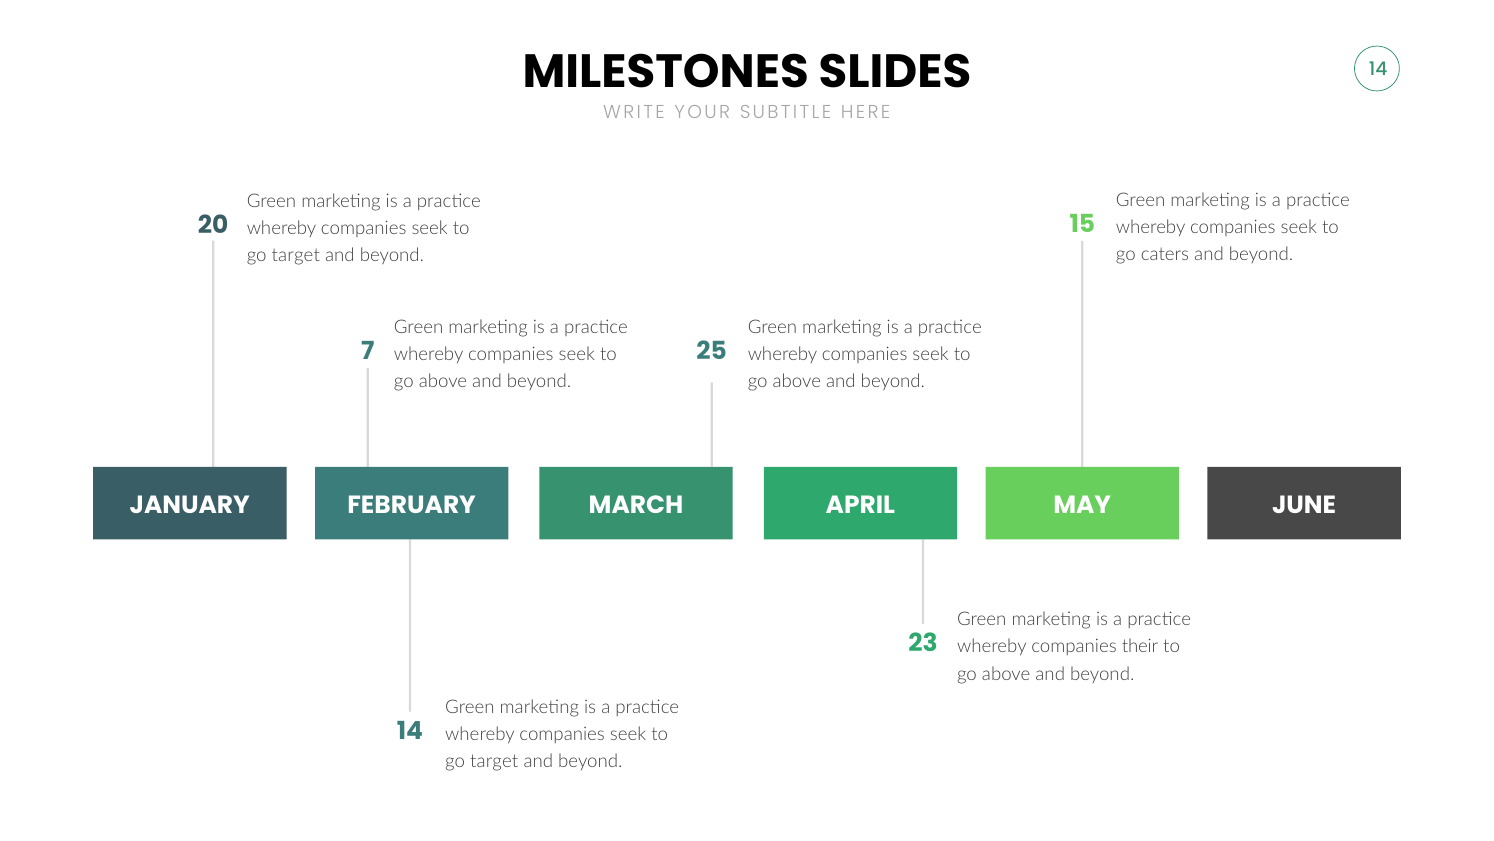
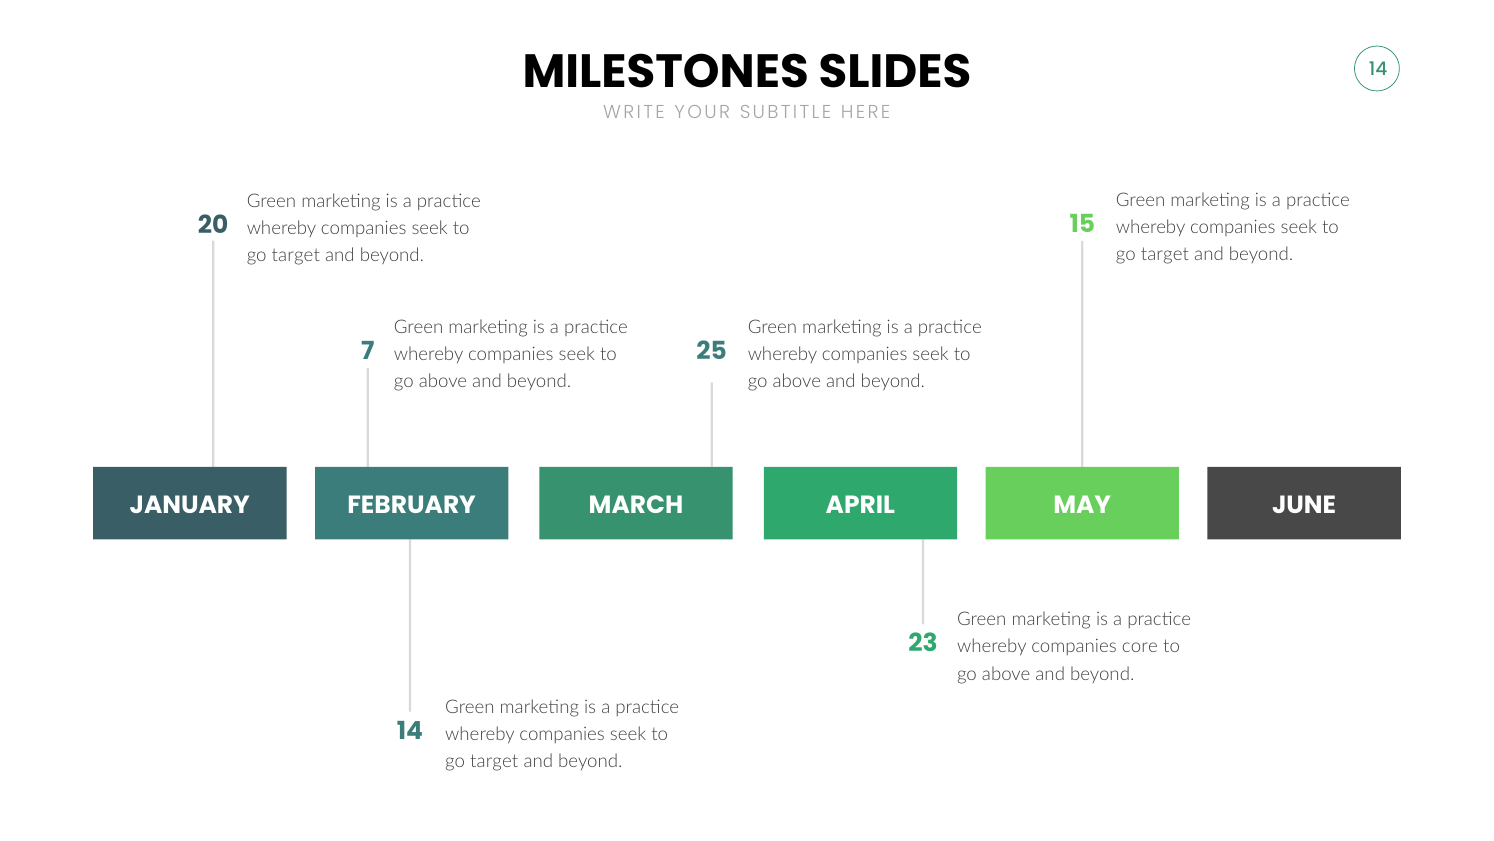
caters at (1165, 255): caters -> target
their: their -> core
